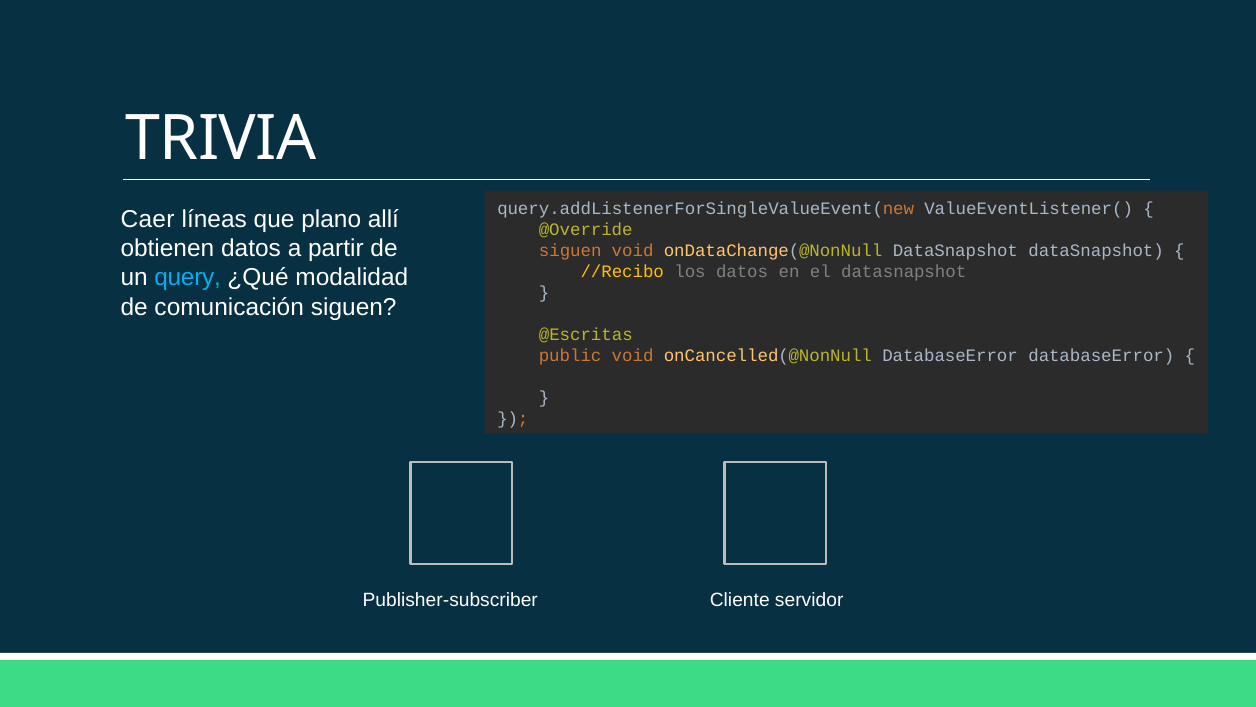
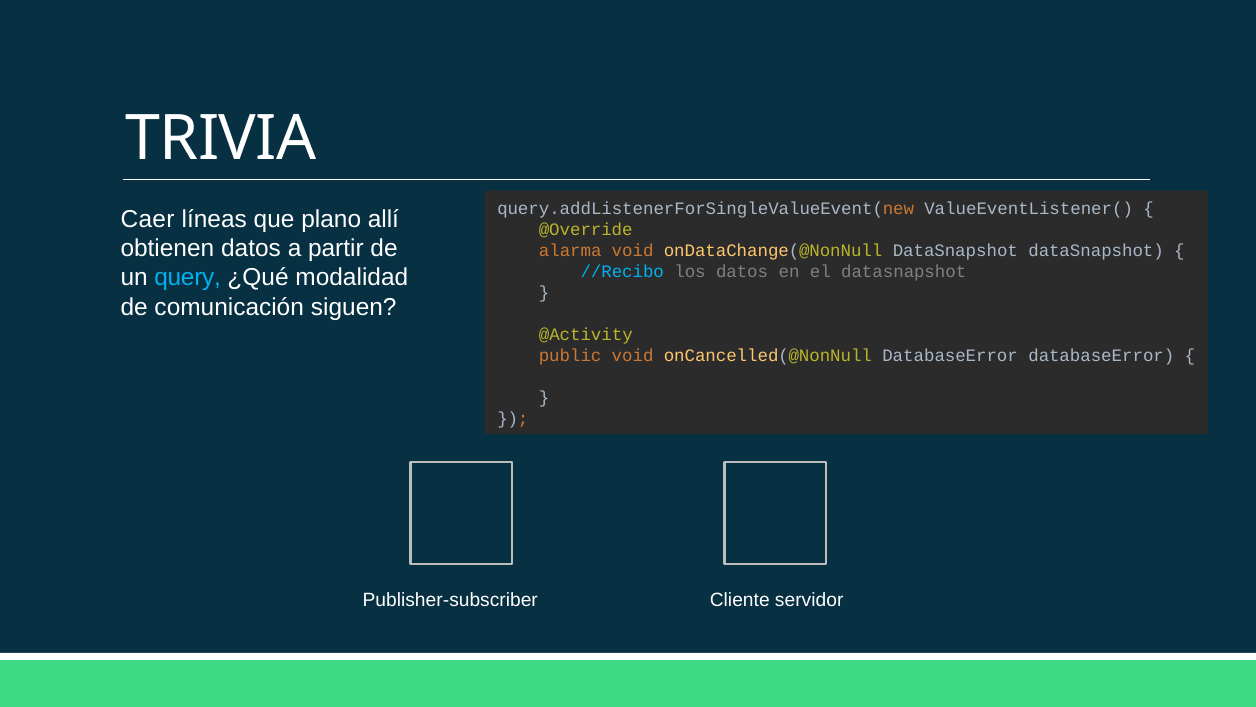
siguen at (570, 250): siguen -> alarma
//Recibo colour: yellow -> light blue
@Escritas: @Escritas -> @Activity
